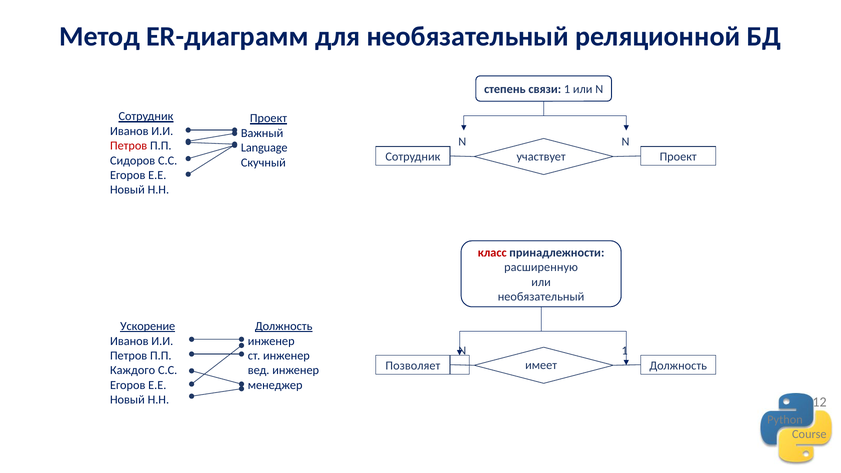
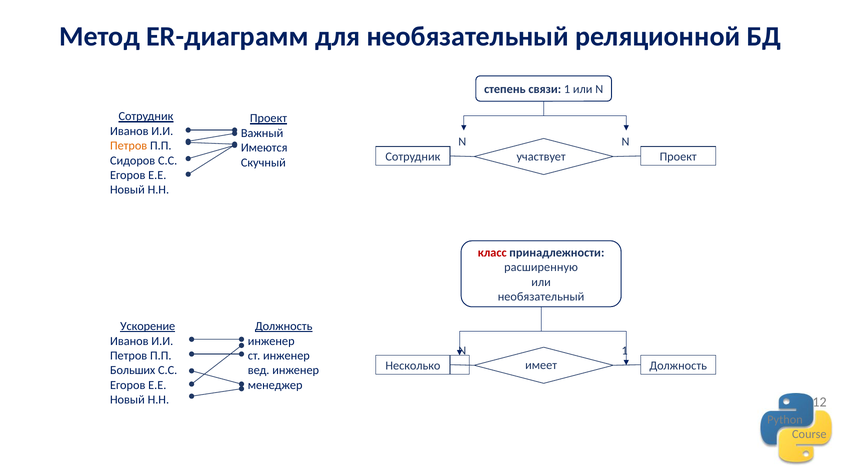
Петров at (129, 146) colour: red -> orange
Language: Language -> Имеются
Позволяет: Позволяет -> Несколько
Каждого: Каждого -> Больших
